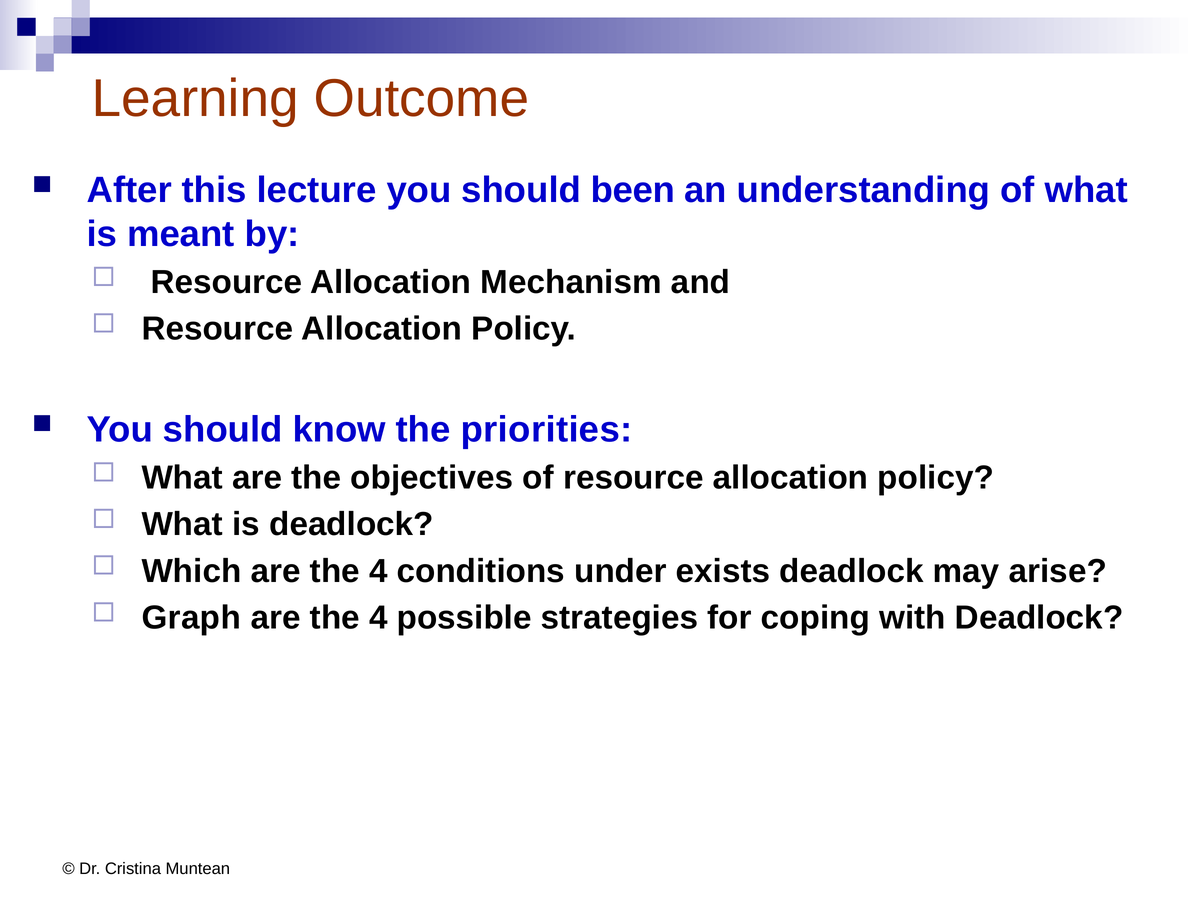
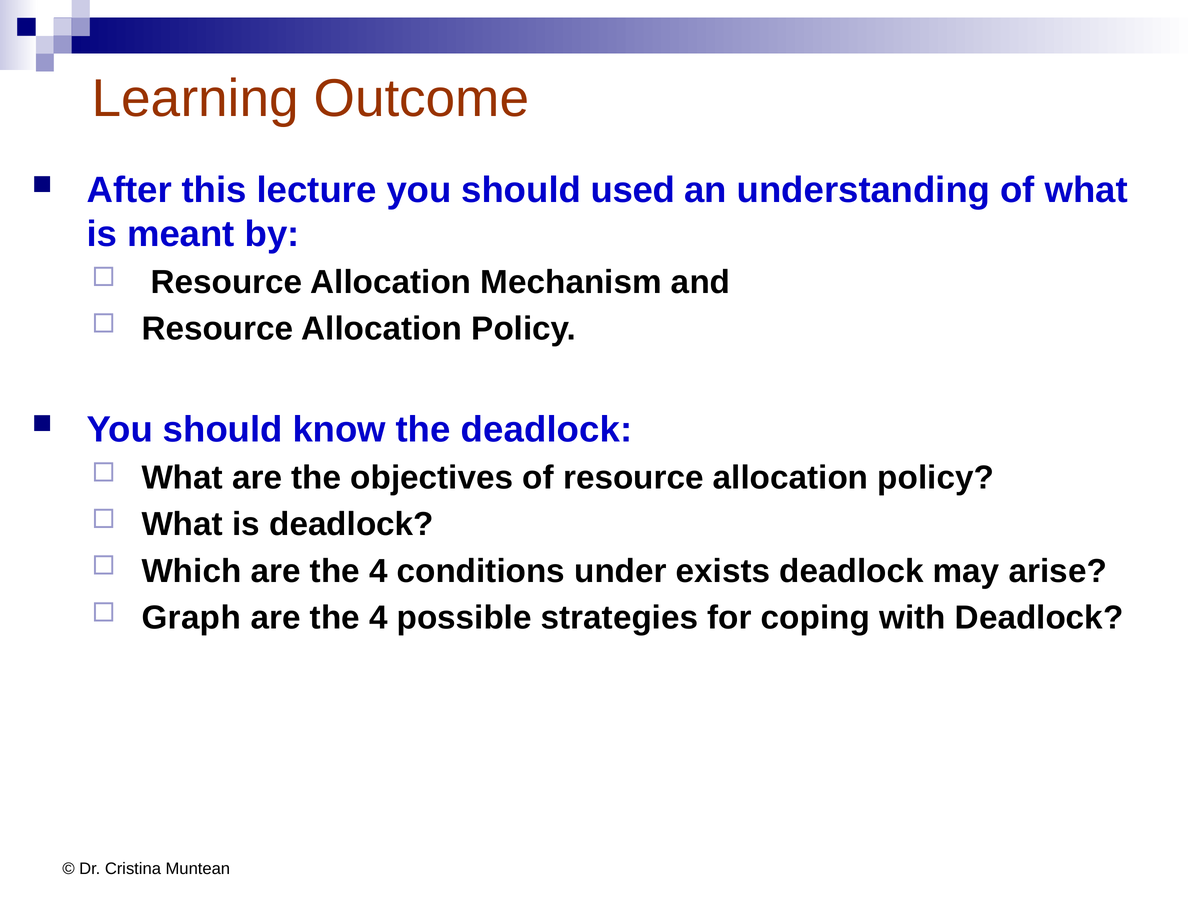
been: been -> used
the priorities: priorities -> deadlock
